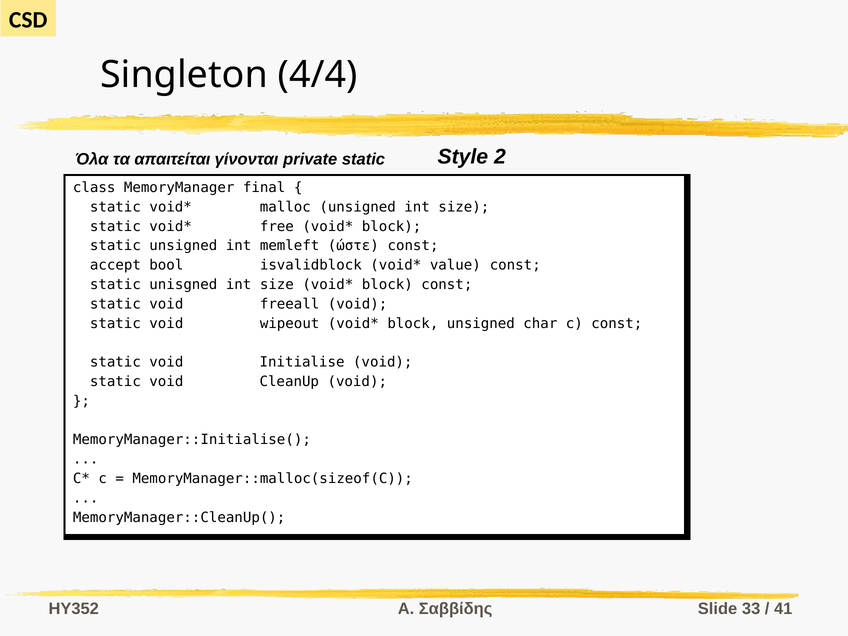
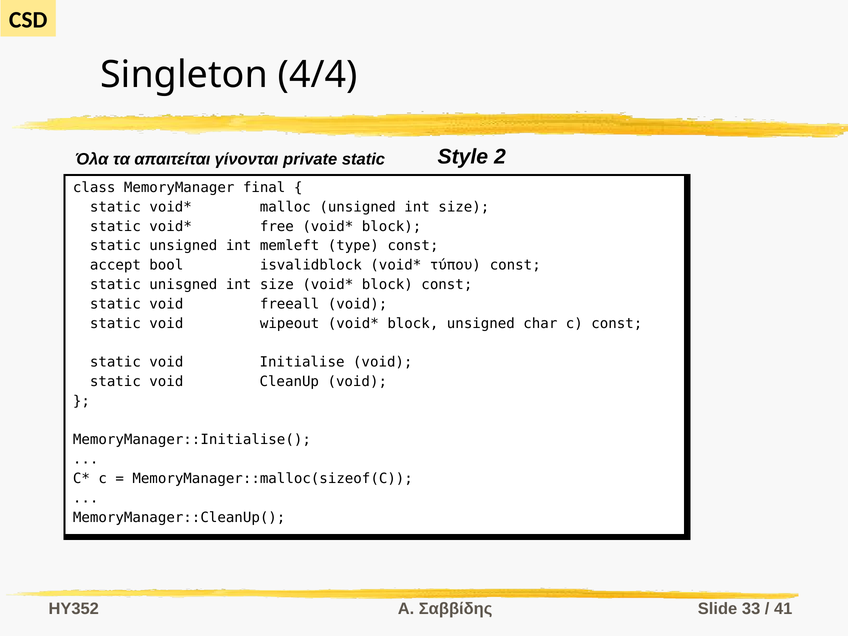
ώστε: ώστε -> type
value: value -> τύπου
